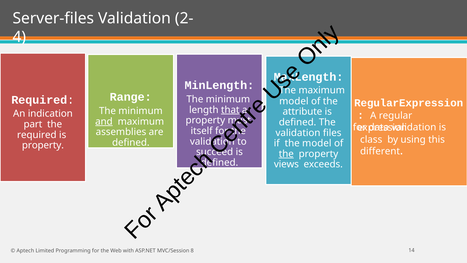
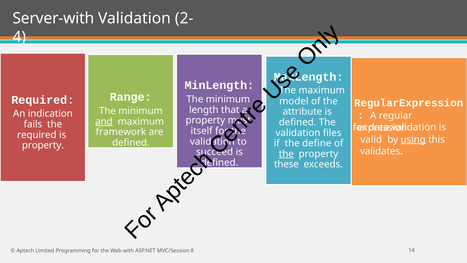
Server-files: Server-files -> Server-with
that underline: present -> none
part: part -> fails
assemblies: assemblies -> framework
class: class -> valid
using underline: none -> present
the model: model -> define
different: different -> validates
views: views -> these
